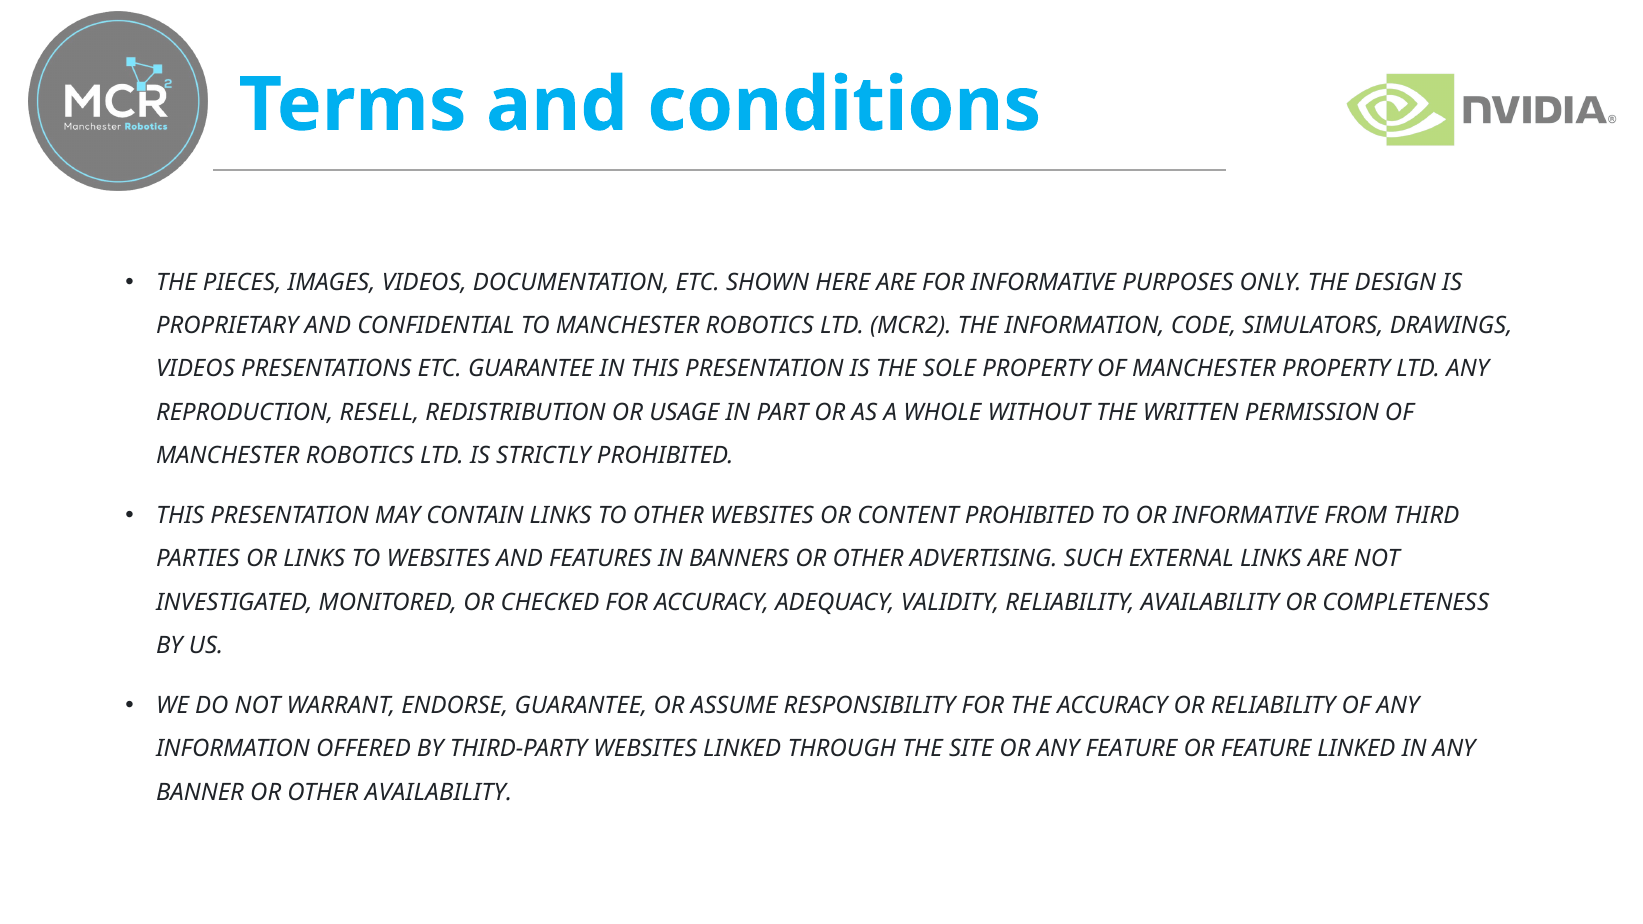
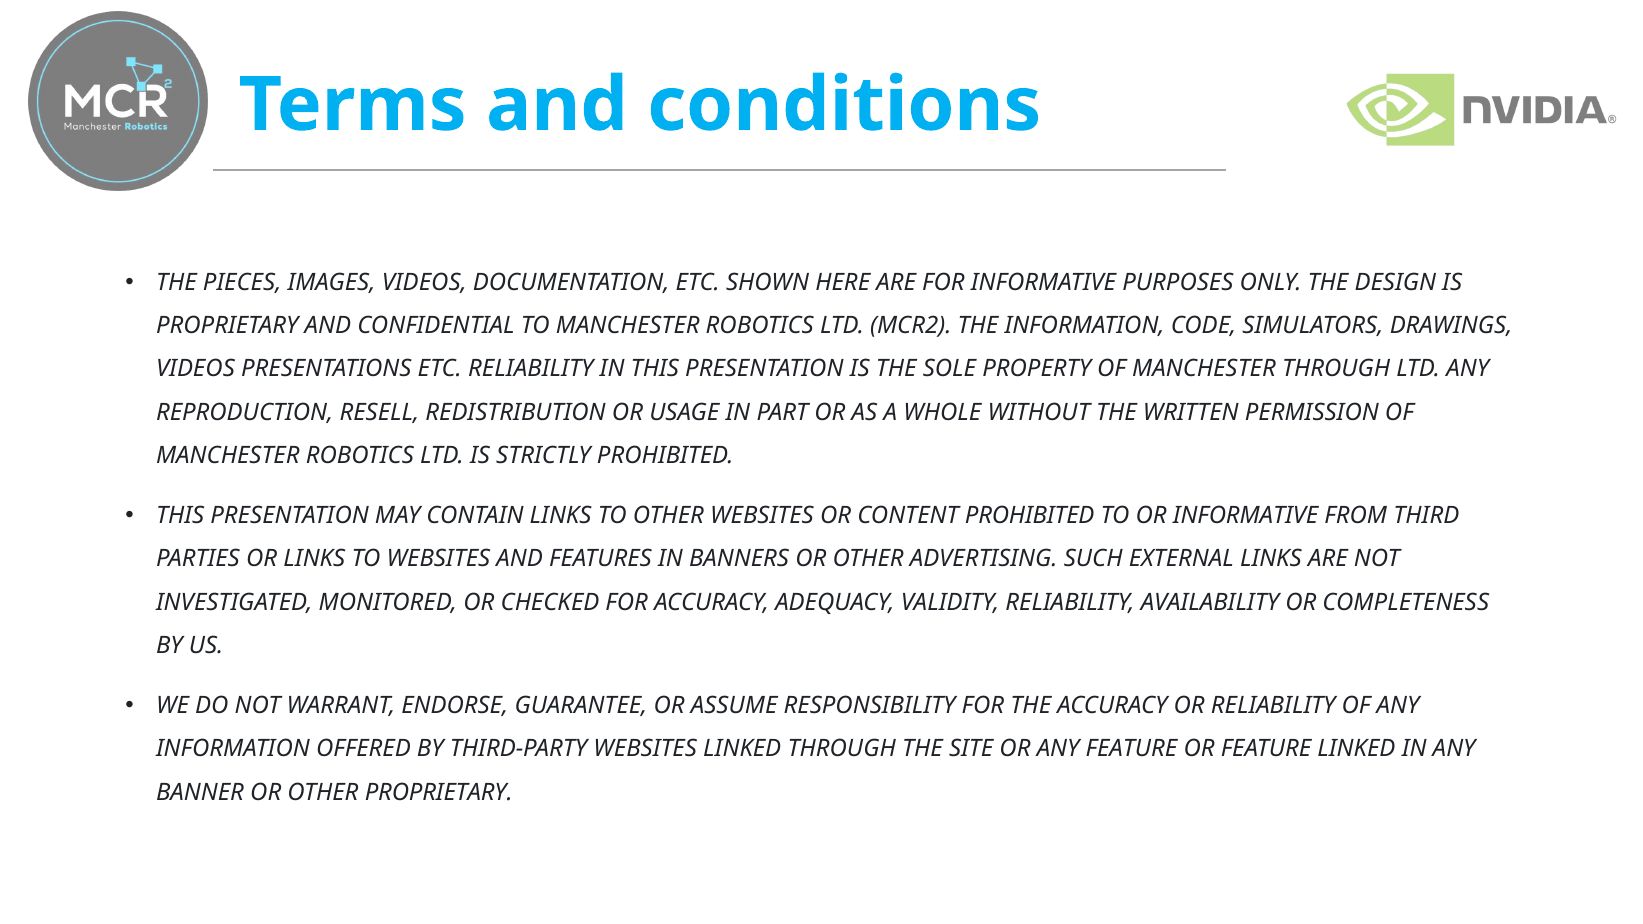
ETC GUARANTEE: GUARANTEE -> RELIABILITY
MANCHESTER PROPERTY: PROPERTY -> THROUGH
OTHER AVAILABILITY: AVAILABILITY -> PROPRIETARY
